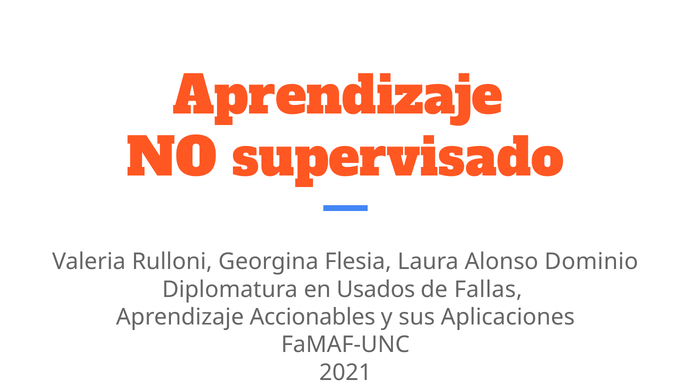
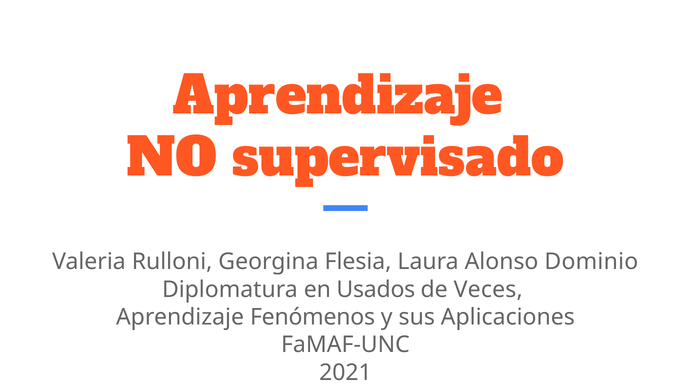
Fallas: Fallas -> Veces
Accionables: Accionables -> Fenómenos
